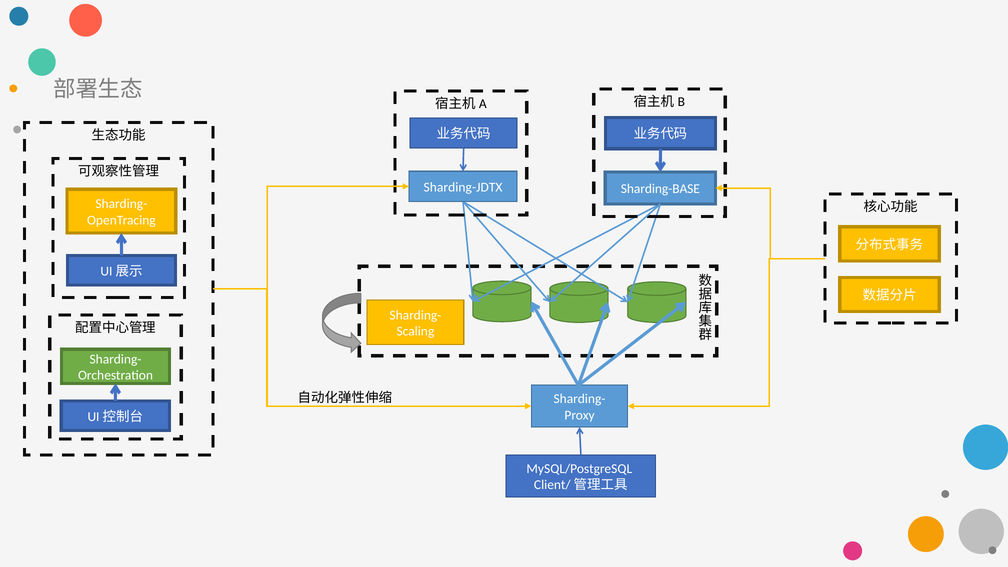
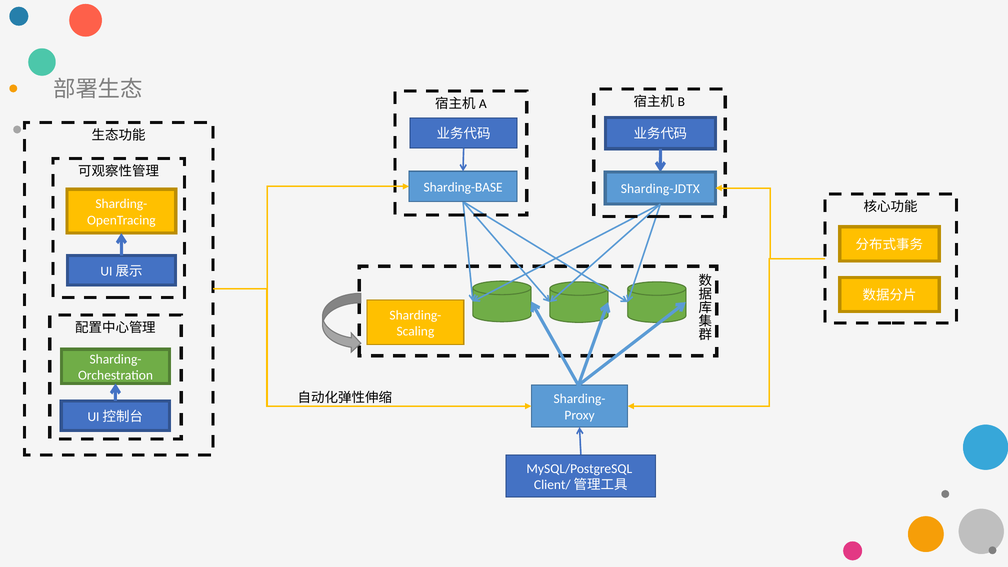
Sharding-JDTX: Sharding-JDTX -> Sharding-BASE
Sharding-BASE: Sharding-BASE -> Sharding-JDTX
